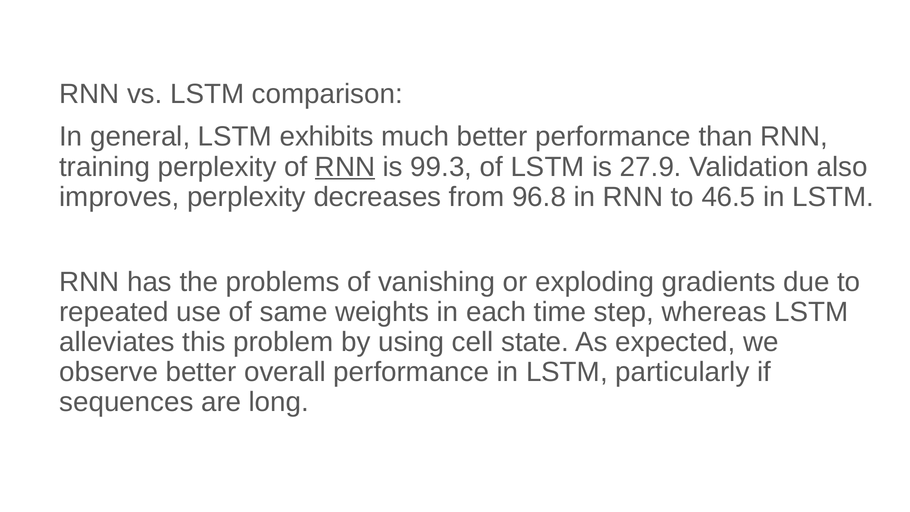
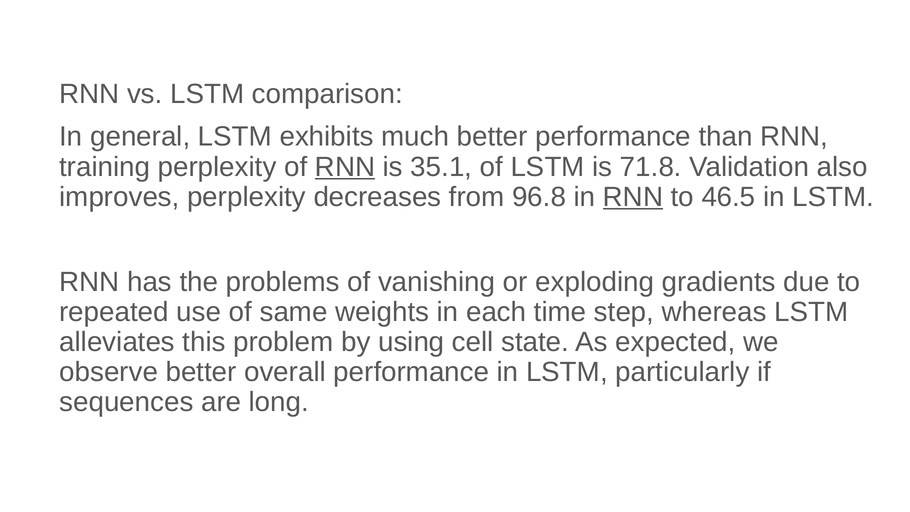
99.3: 99.3 -> 35.1
27.9: 27.9 -> 71.8
RNN at (633, 197) underline: none -> present
